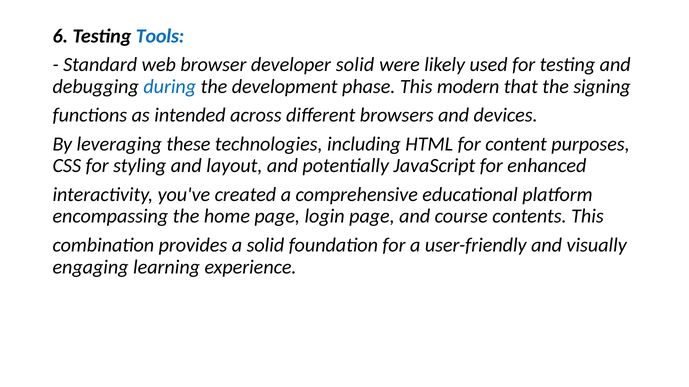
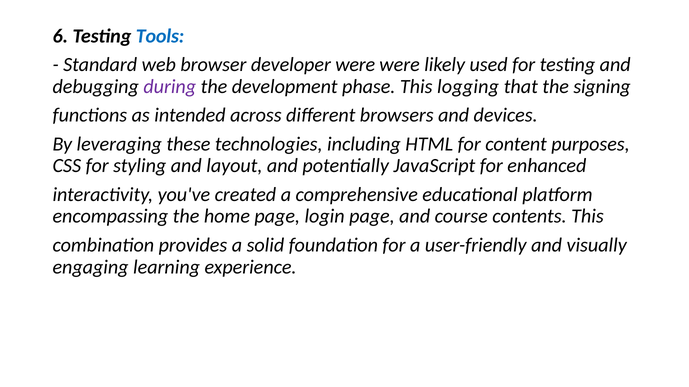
developer solid: solid -> were
during colour: blue -> purple
modern: modern -> logging
